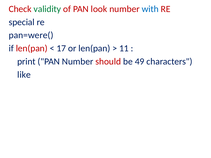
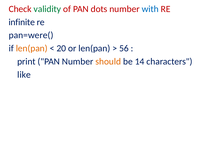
look: look -> dots
special: special -> infinite
len(pan at (32, 48) colour: red -> orange
17: 17 -> 20
11: 11 -> 56
should colour: red -> orange
49: 49 -> 14
